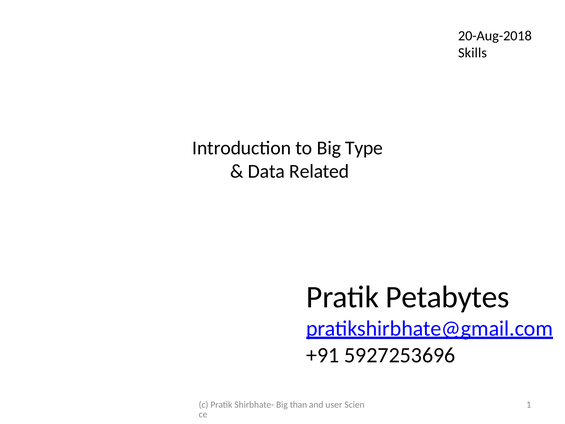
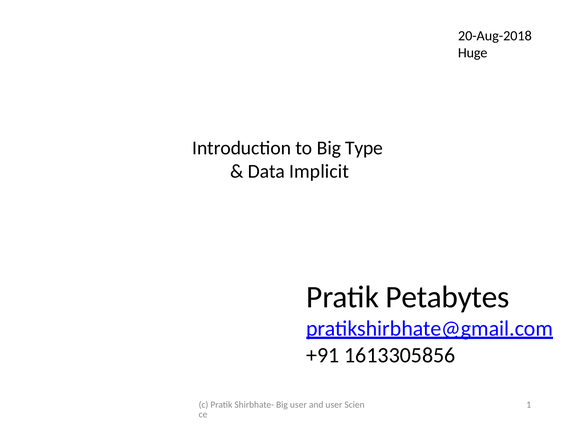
Skills: Skills -> Huge
Related: Related -> Implicit
5927253696: 5927253696 -> 1613305856
Big than: than -> user
